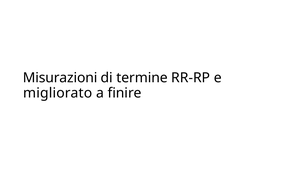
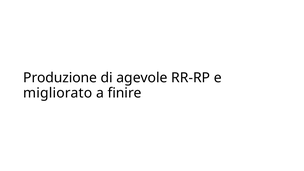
Misurazioni: Misurazioni -> Produzione
termine: termine -> agevole
